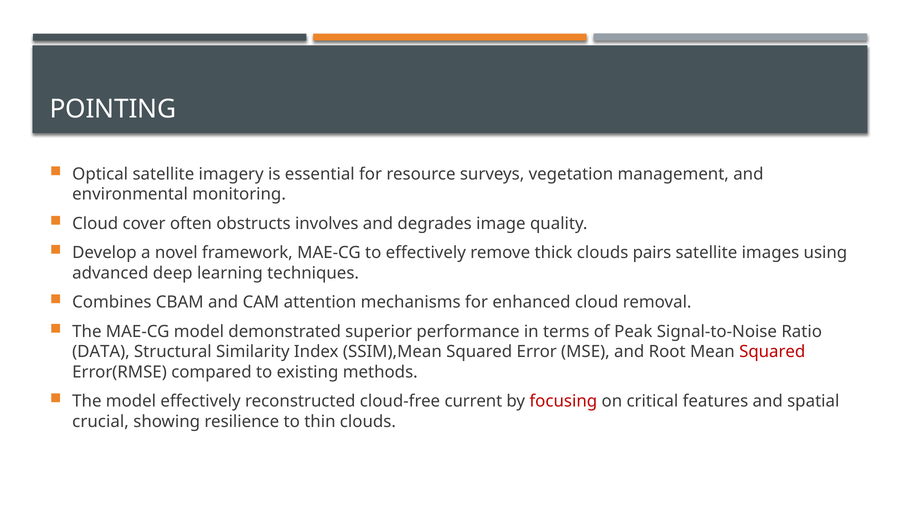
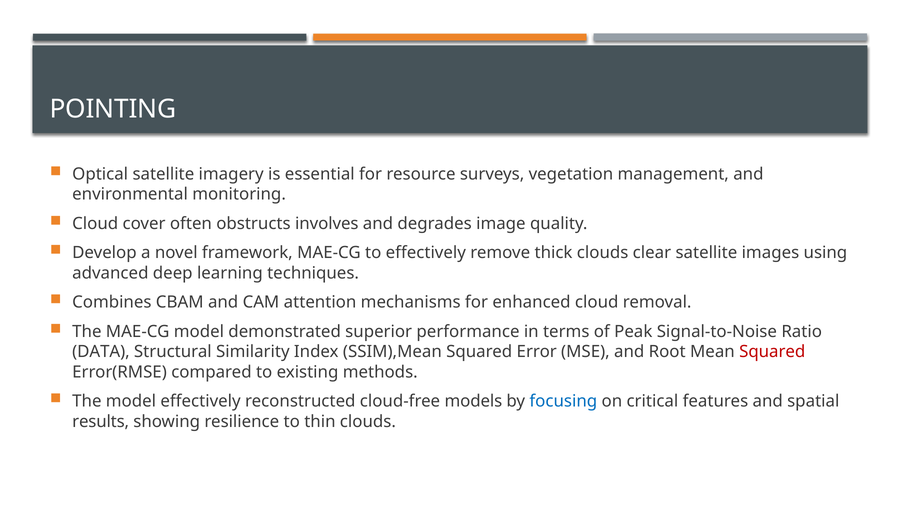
pairs: pairs -> clear
current: current -> models
focusing colour: red -> blue
crucial: crucial -> results
